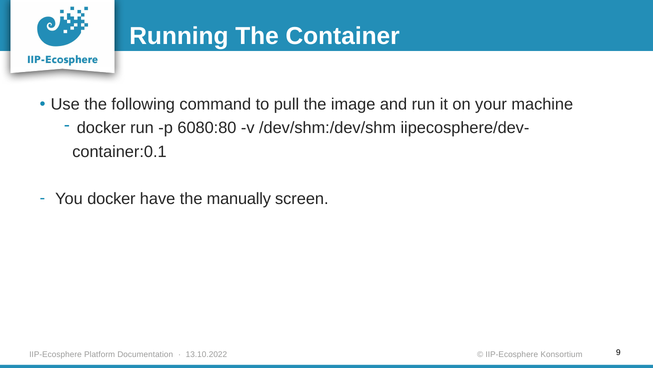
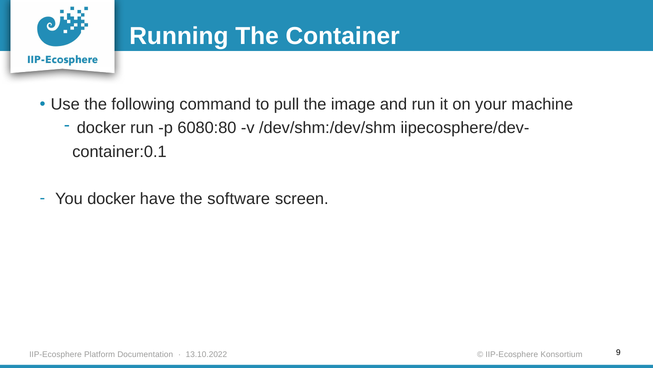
manually: manually -> software
